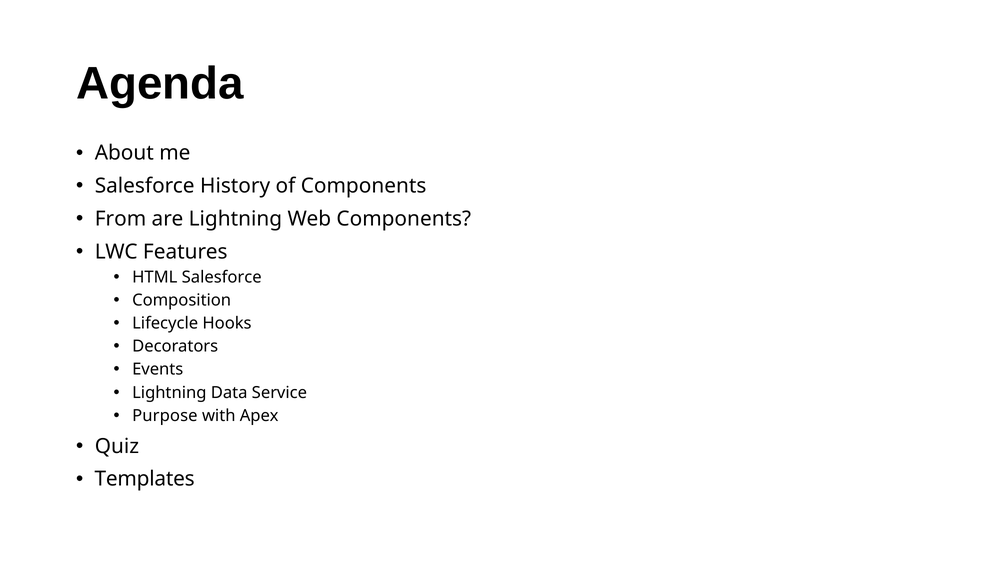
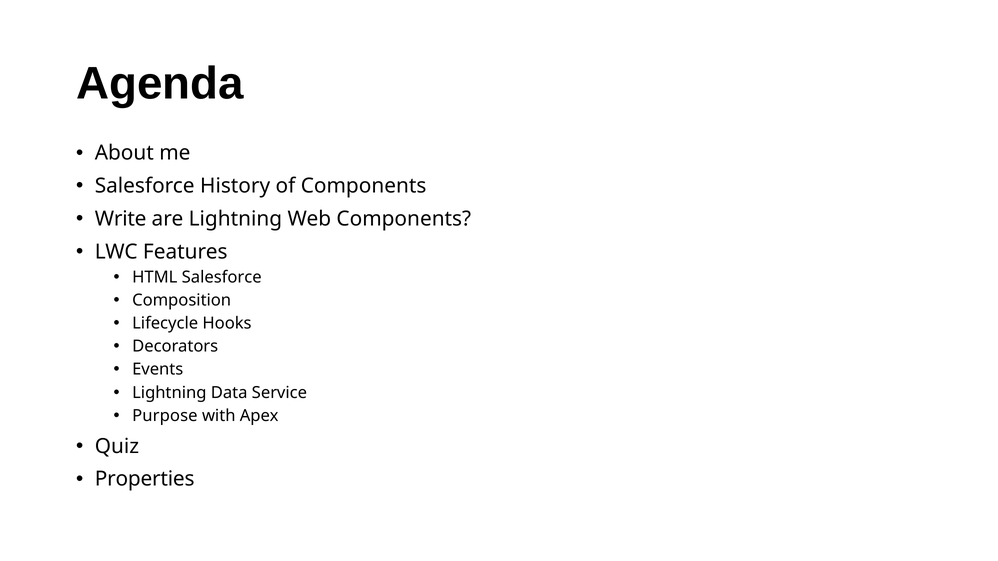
From: From -> Write
Templates: Templates -> Properties
